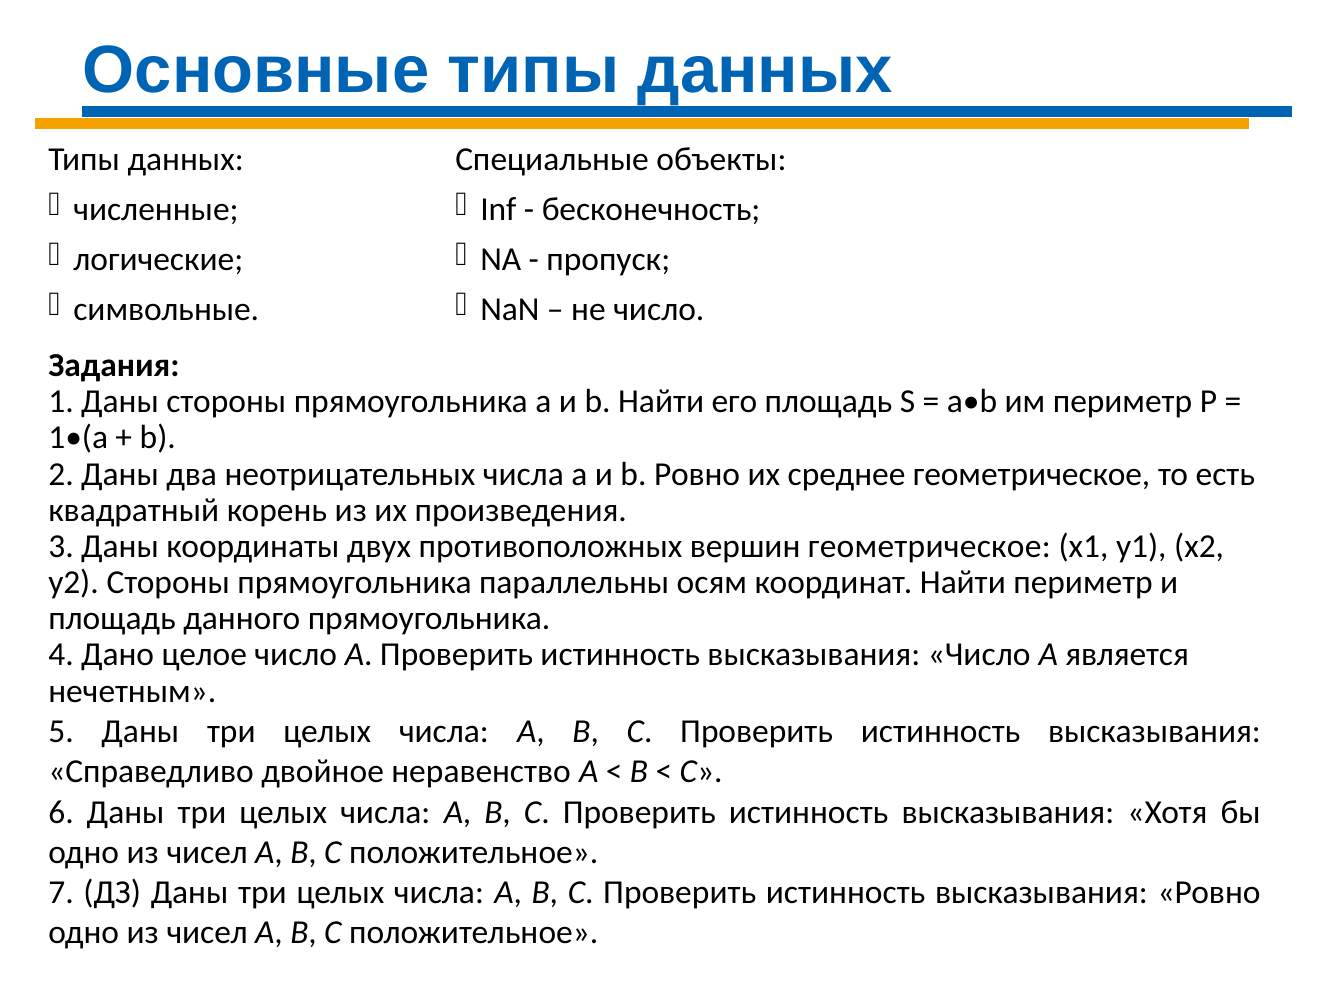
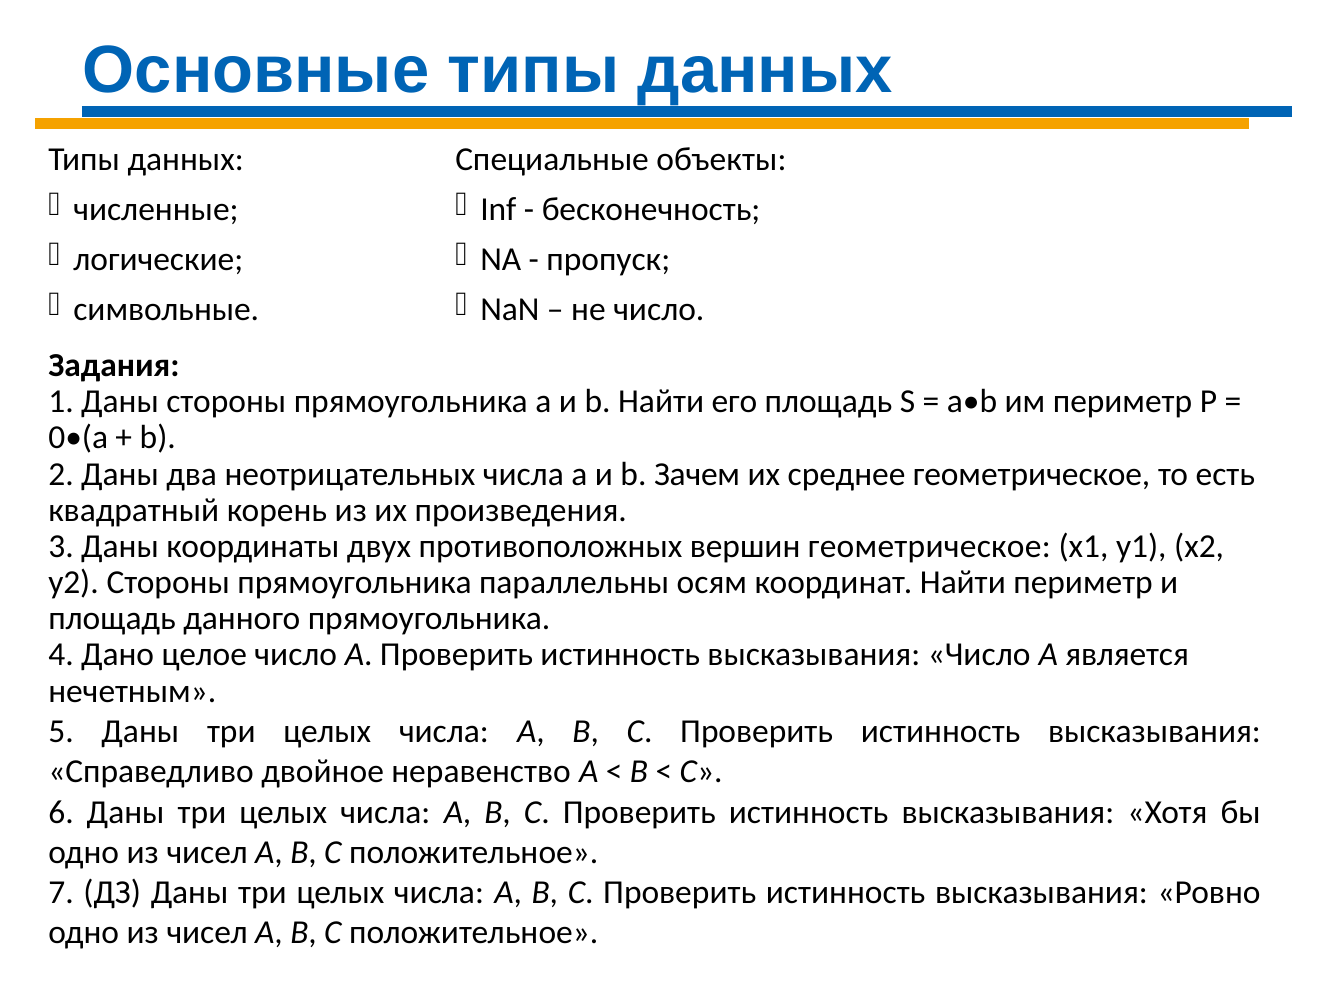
1•(a: 1•(a -> 0•(a
b Ровно: Ровно -> Зачем
